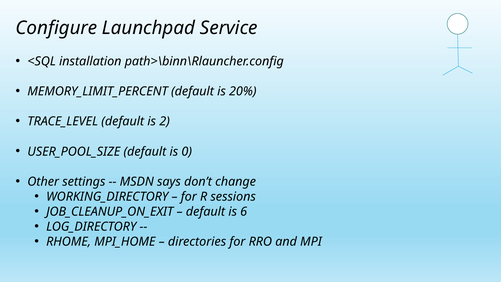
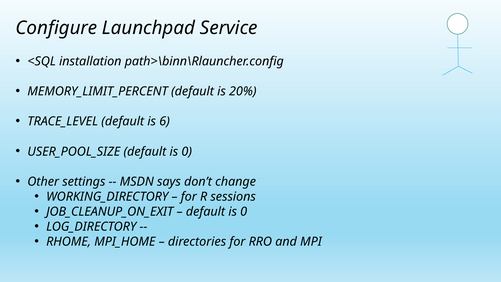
2: 2 -> 6
6 at (244, 212): 6 -> 0
